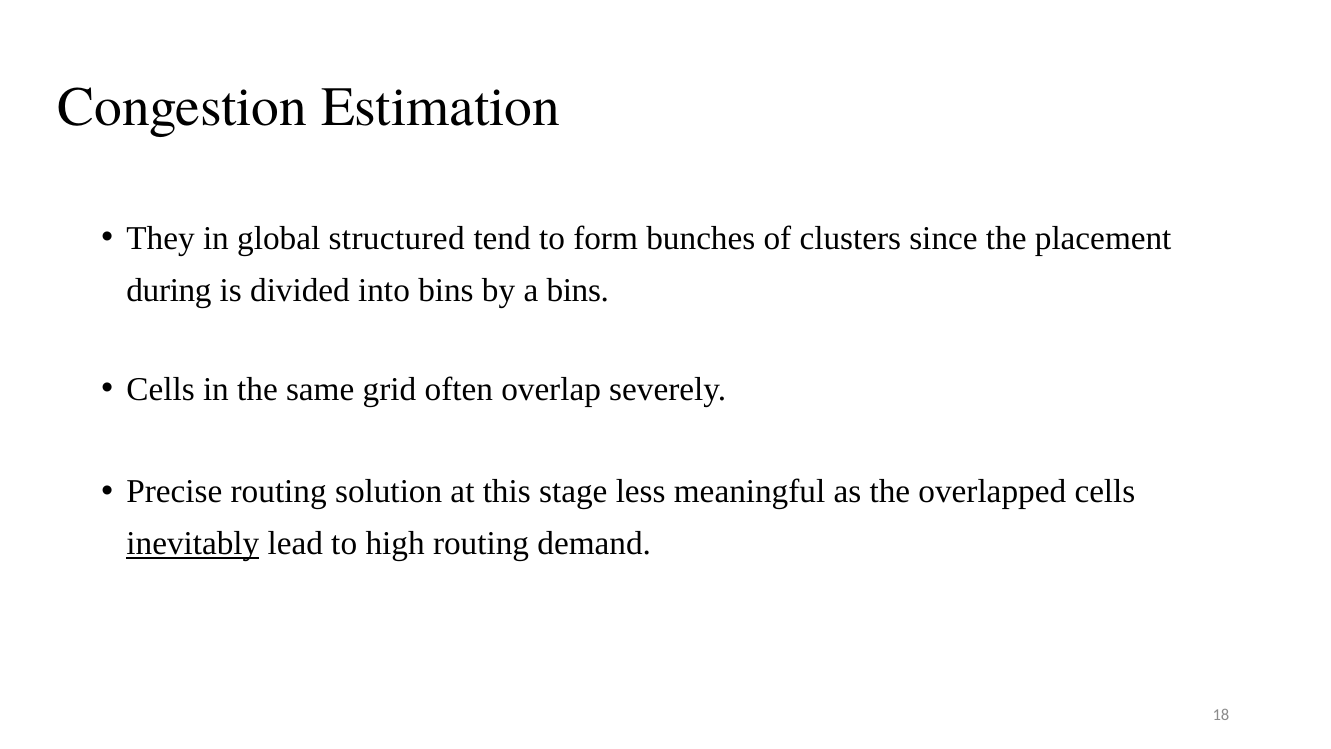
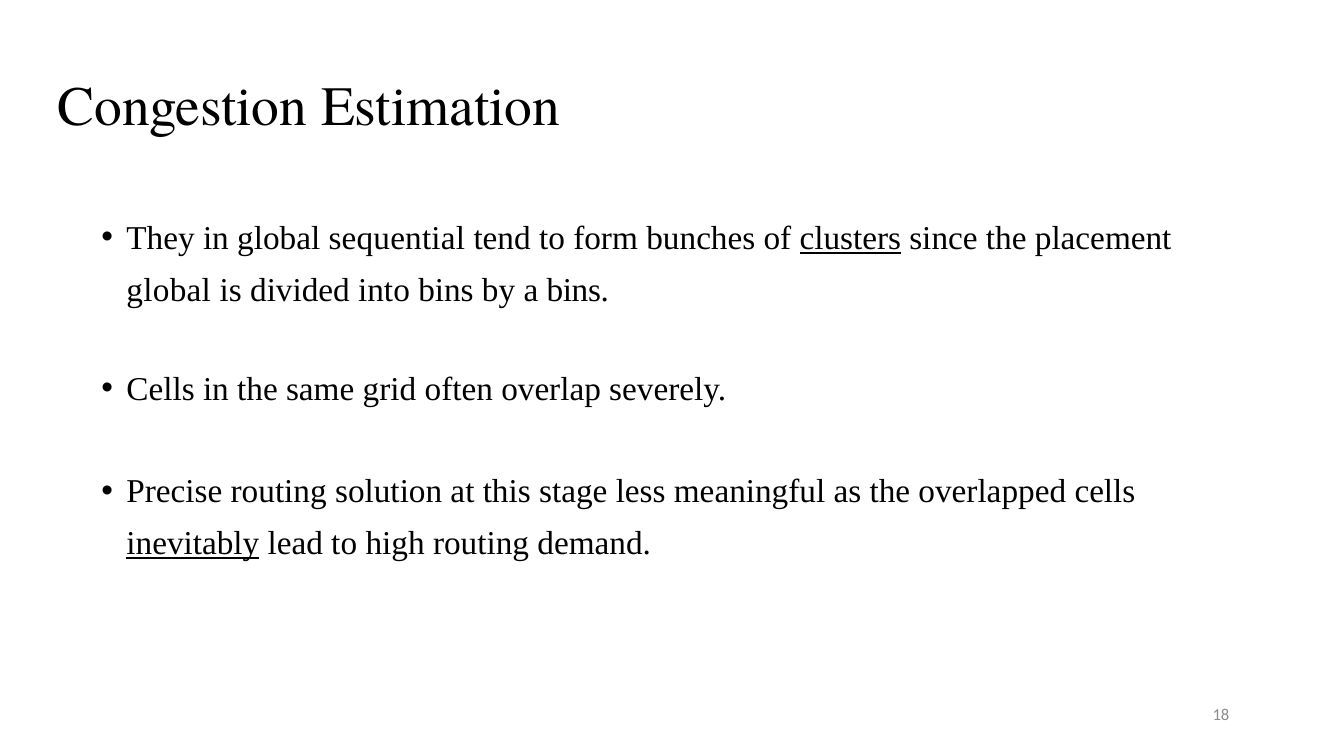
structured: structured -> sequential
clusters underline: none -> present
during at (169, 290): during -> global
